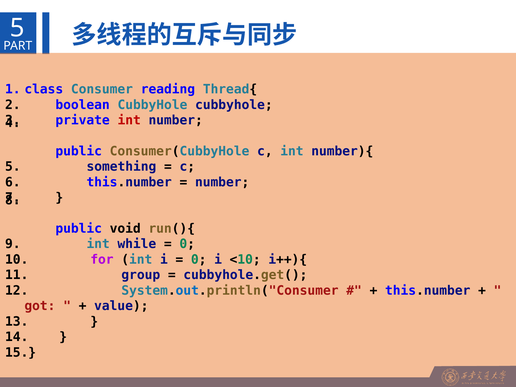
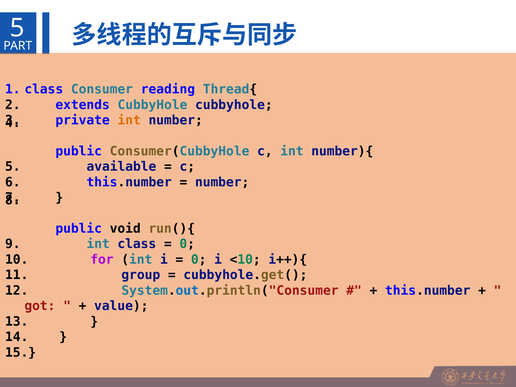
boolean: boolean -> extends
int at (129, 120) colour: red -> orange
something: something -> available
int while: while -> class
